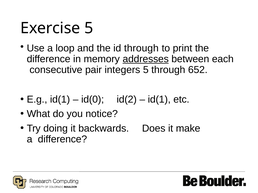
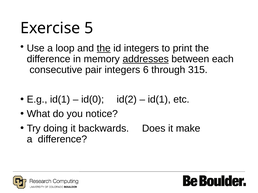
the at (104, 48) underline: none -> present
id through: through -> integers
integers 5: 5 -> 6
652: 652 -> 315
